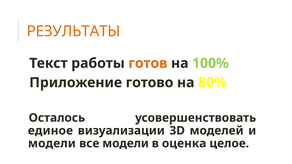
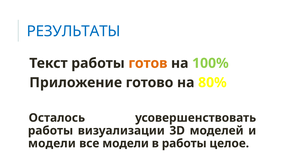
РЕЗУЛЬТАТЫ colour: orange -> blue
единое at (50, 131): единое -> работы
в оценка: оценка -> работы
